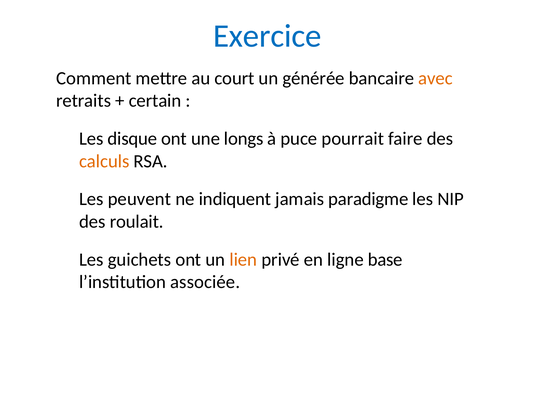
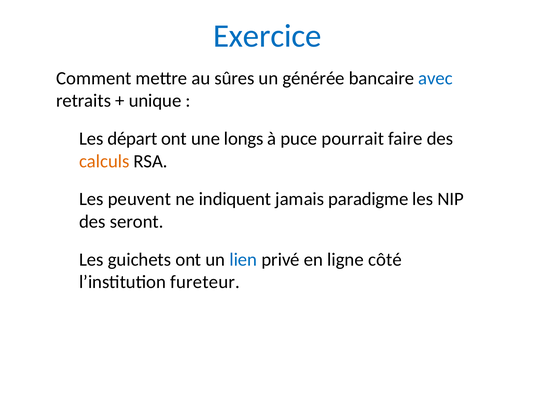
court: court -> sûres
avec colour: orange -> blue
certain: certain -> unique
disque: disque -> départ
roulait: roulait -> seront
lien colour: orange -> blue
base: base -> côté
associée: associée -> fureteur
